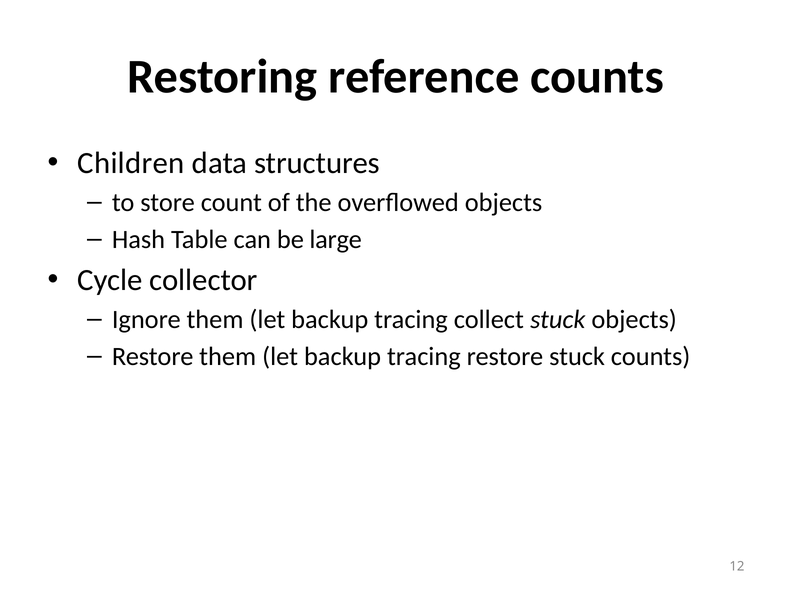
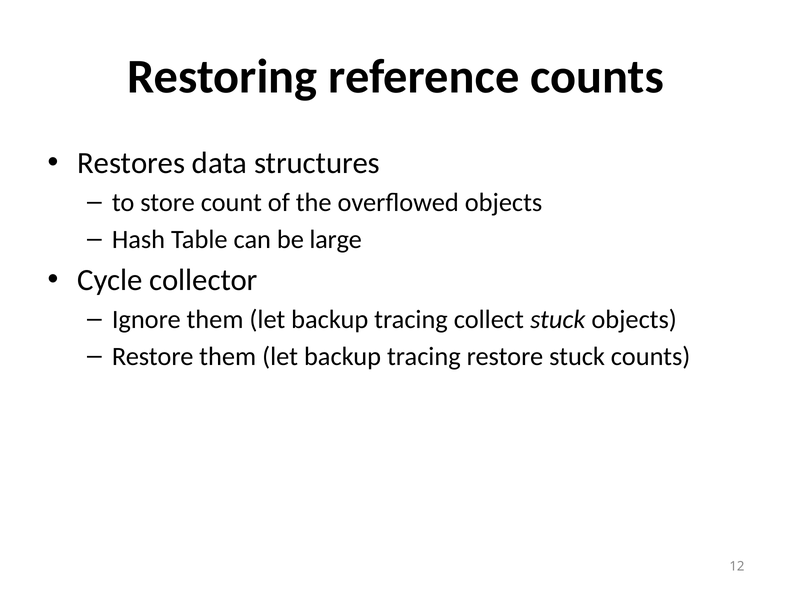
Children: Children -> Restores
